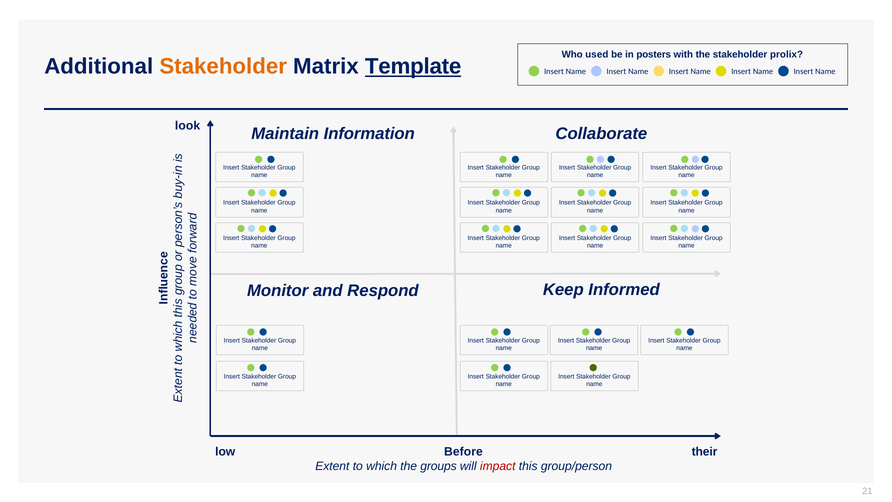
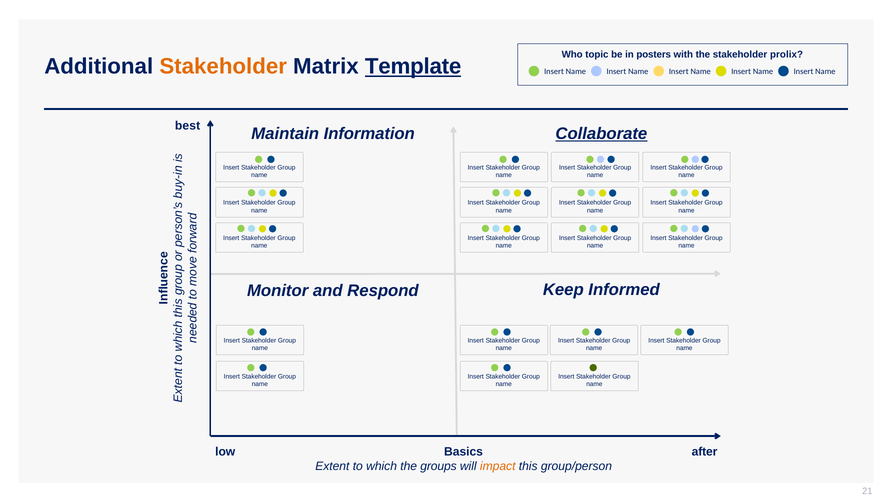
used: used -> topic
look: look -> best
Collaborate underline: none -> present
Before: Before -> Basics
their: their -> after
impact colour: red -> orange
